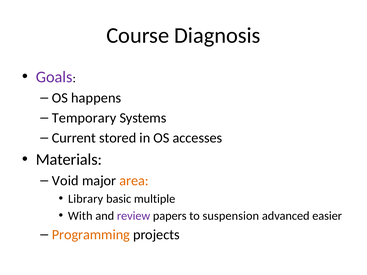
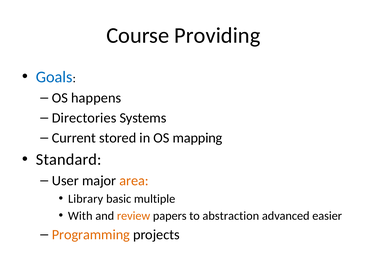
Diagnosis: Diagnosis -> Providing
Goals colour: purple -> blue
Temporary: Temporary -> Directories
accesses: accesses -> mapping
Materials: Materials -> Standard
Void: Void -> User
review colour: purple -> orange
suspension: suspension -> abstraction
